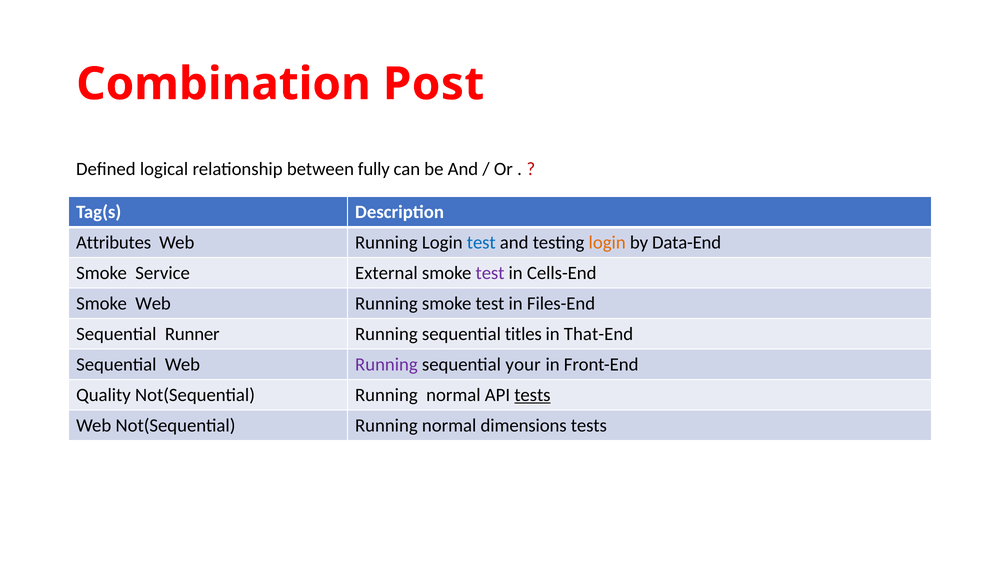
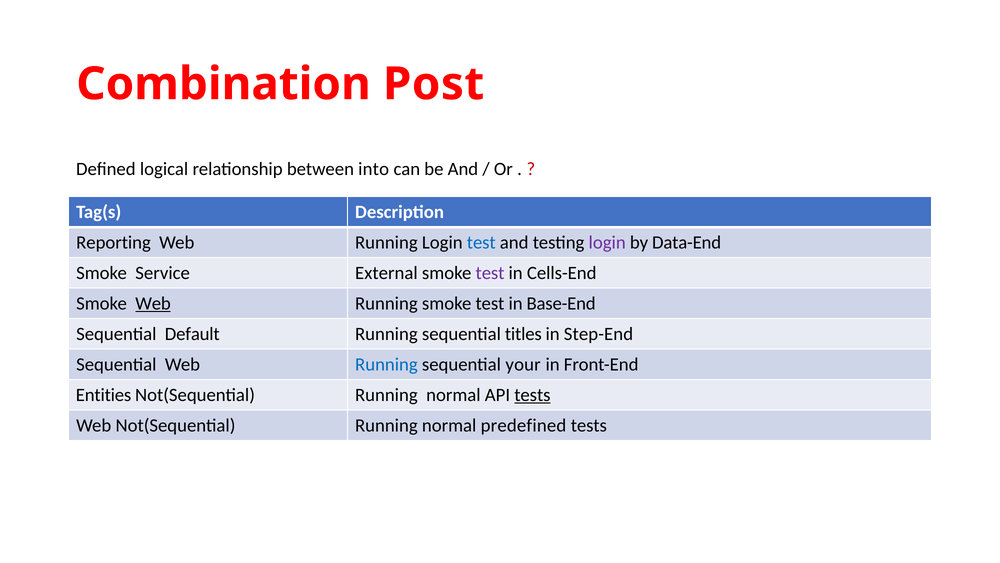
fully: fully -> into
Attributes: Attributes -> Reporting
login at (607, 242) colour: orange -> purple
Web at (153, 303) underline: none -> present
Files-End: Files-End -> Base-End
Runner: Runner -> Default
That-End: That-End -> Step-End
Running at (386, 364) colour: purple -> blue
Quality: Quality -> Entities
dimensions: dimensions -> predefined
